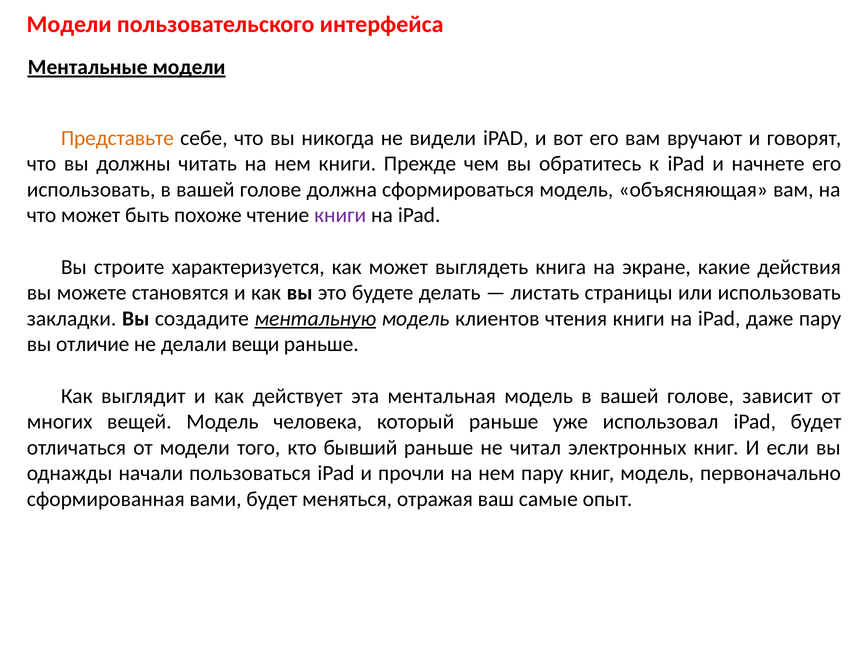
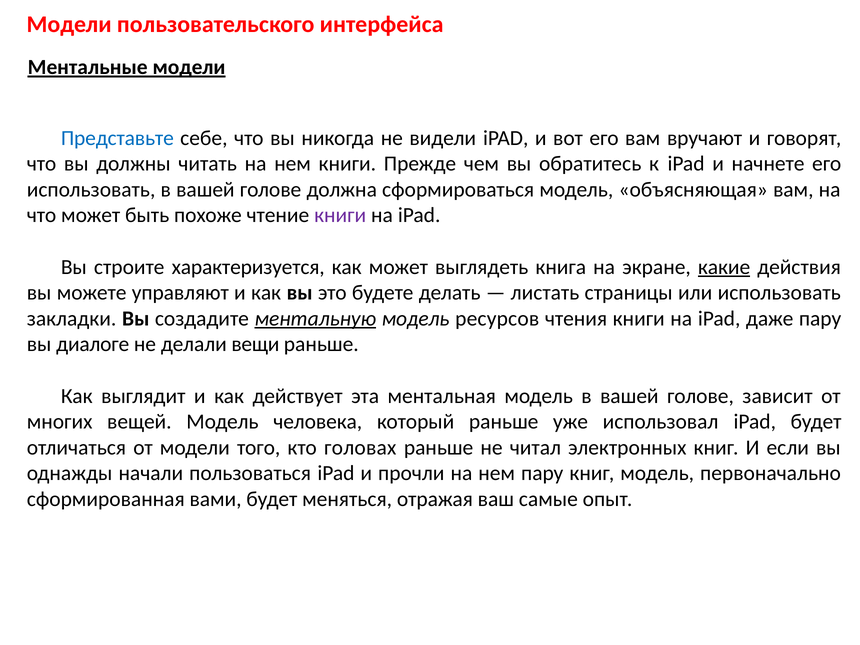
Представьте colour: orange -> blue
какие underline: none -> present
становятся: становятся -> управляют
клиентов: клиентов -> ресурсов
отличие: отличие -> диалоге
бывший: бывший -> головах
